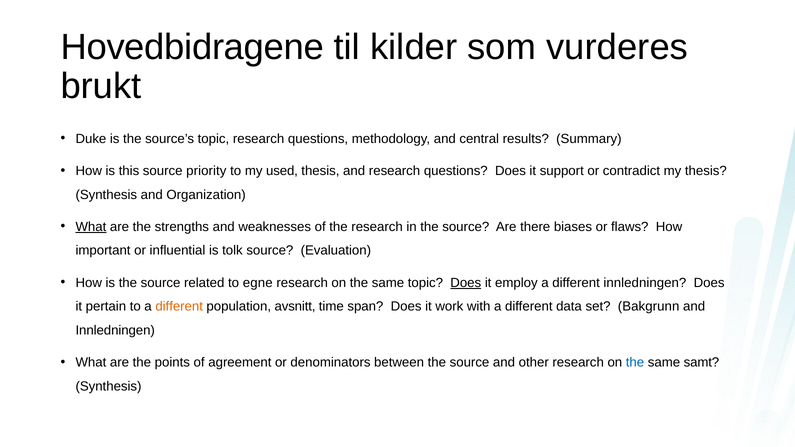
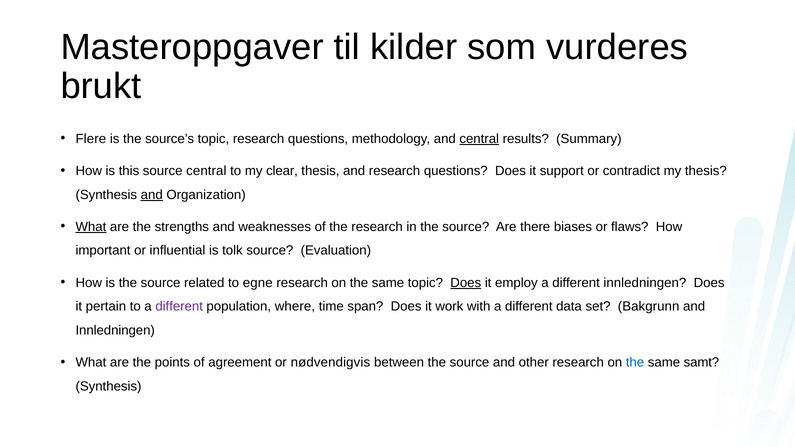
Hovedbidragene: Hovedbidragene -> Masteroppgaver
Duke: Duke -> Flere
central at (479, 139) underline: none -> present
source priority: priority -> central
used: used -> clear
and at (152, 195) underline: none -> present
different at (179, 307) colour: orange -> purple
avsnitt: avsnitt -> where
denominators: denominators -> nødvendigvis
